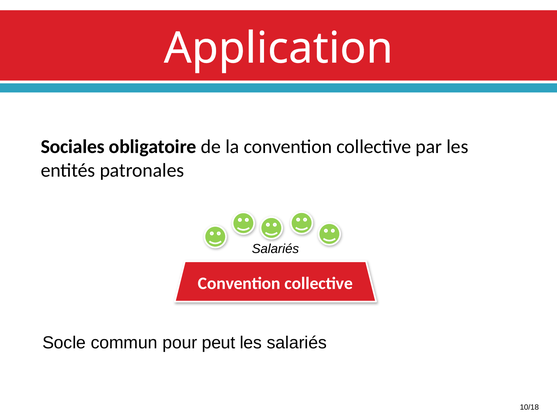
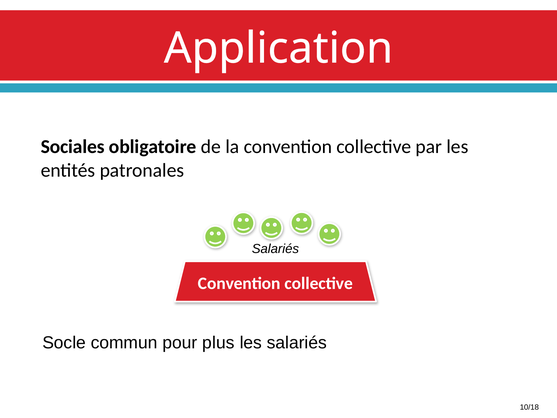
peut: peut -> plus
